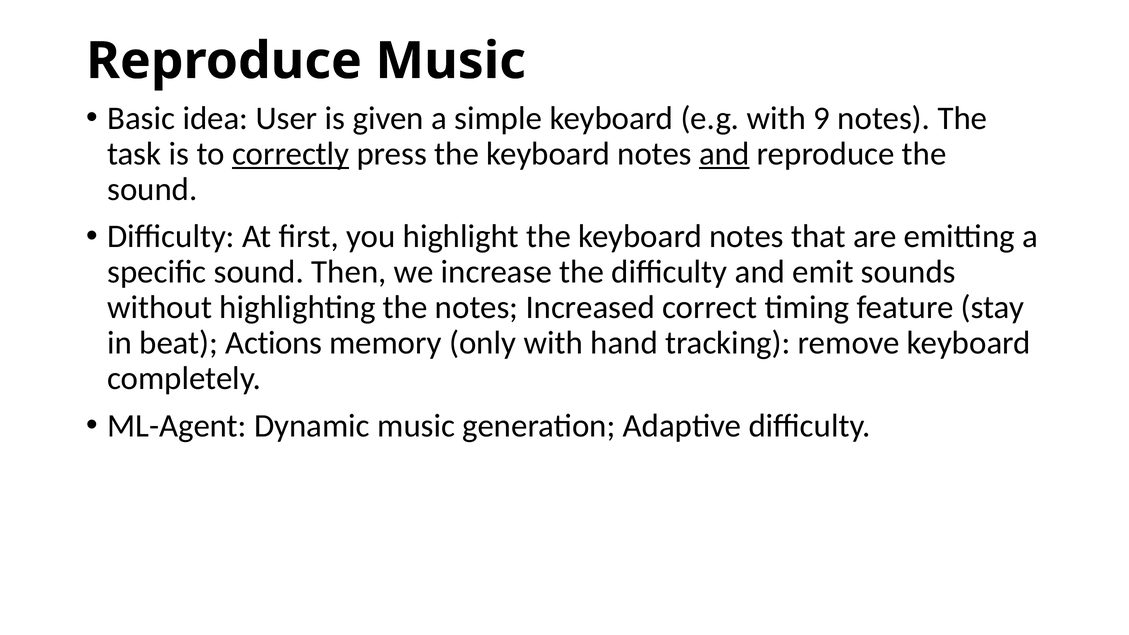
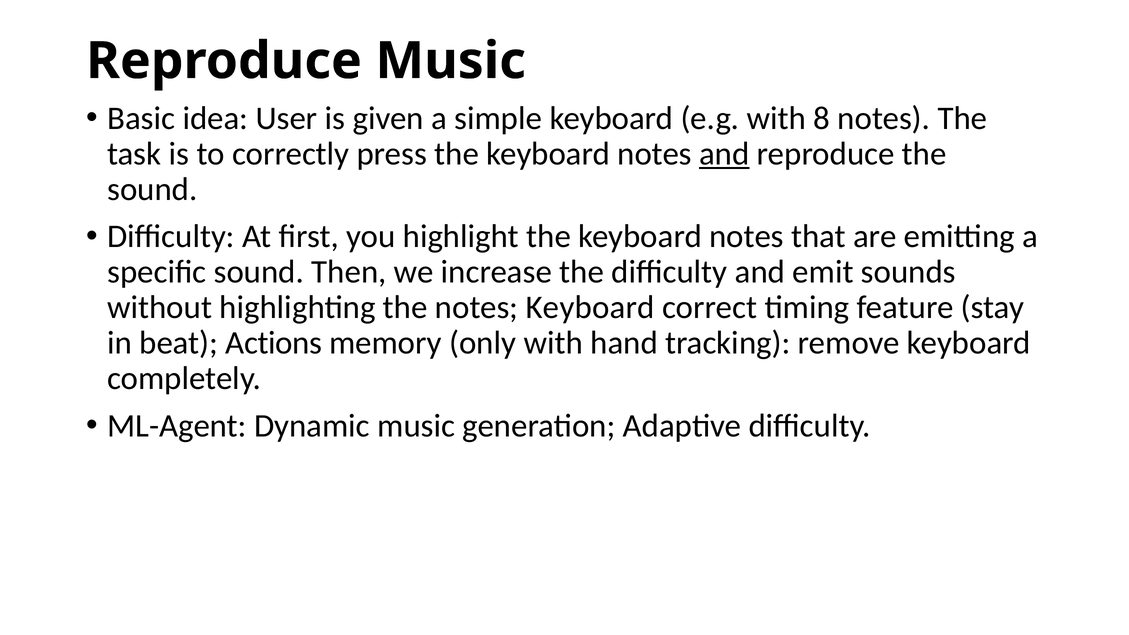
9: 9 -> 8
correctly underline: present -> none
notes Increased: Increased -> Keyboard
